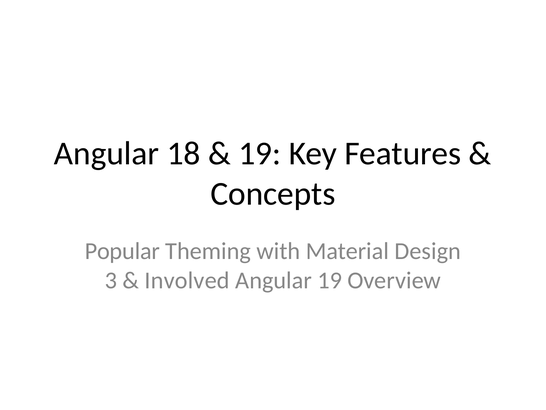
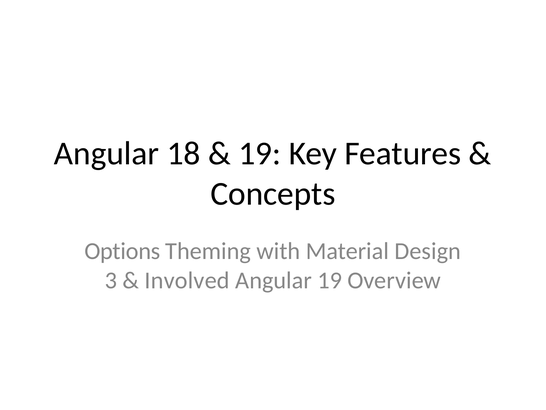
Popular: Popular -> Options
